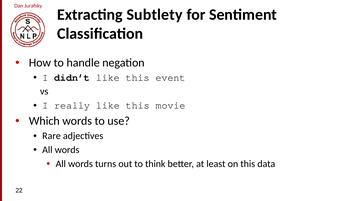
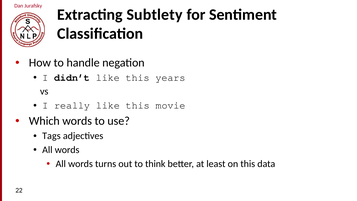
event: event -> years
Rare: Rare -> Tags
